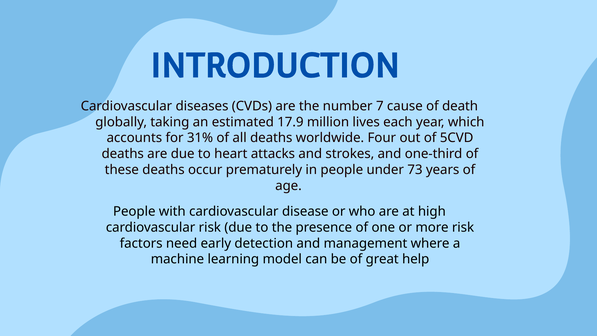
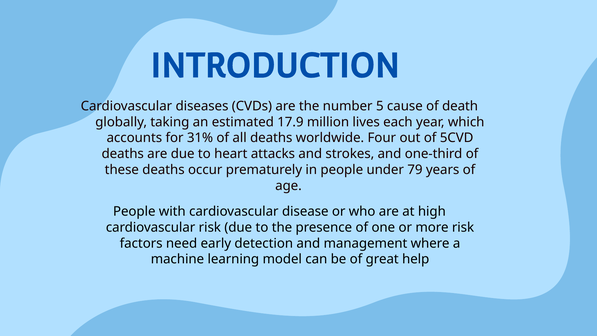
7: 7 -> 5
73: 73 -> 79
